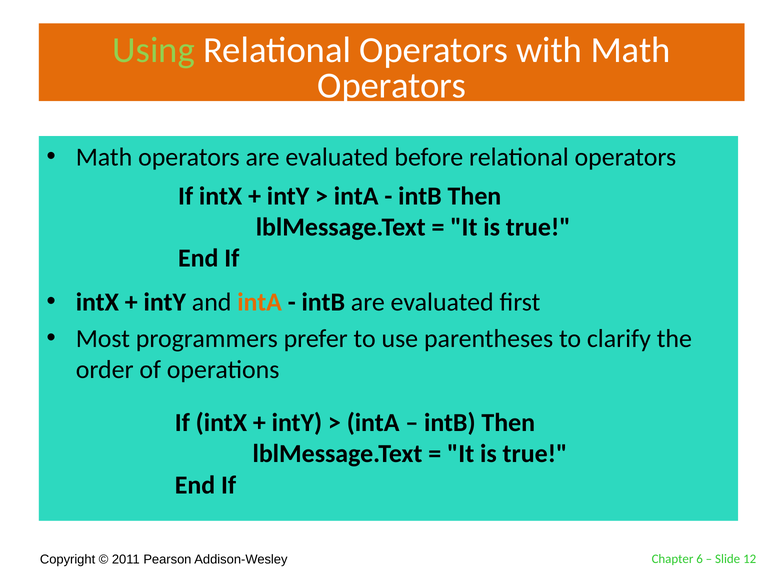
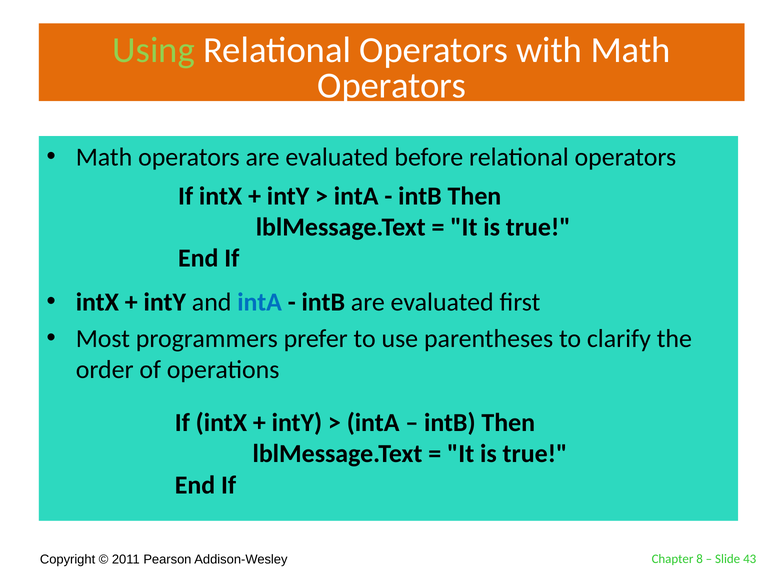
intA at (260, 302) colour: orange -> blue
6: 6 -> 8
12: 12 -> 43
